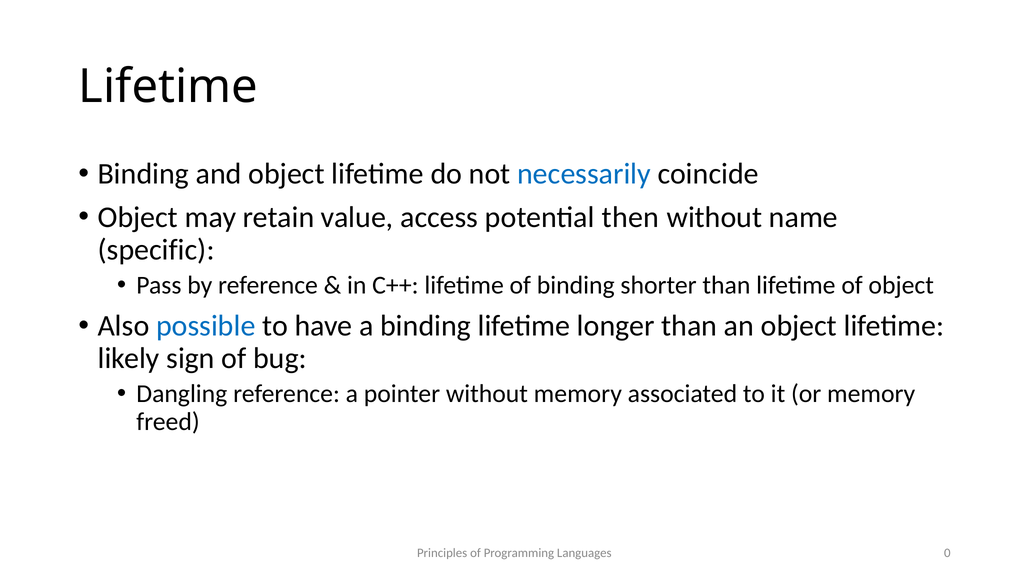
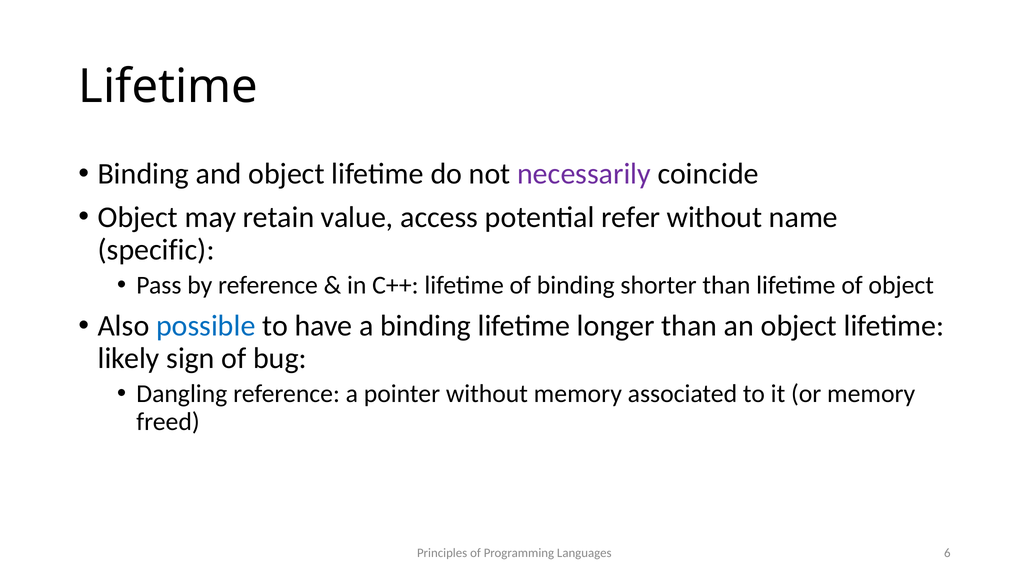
necessarily colour: blue -> purple
then: then -> refer
0: 0 -> 6
